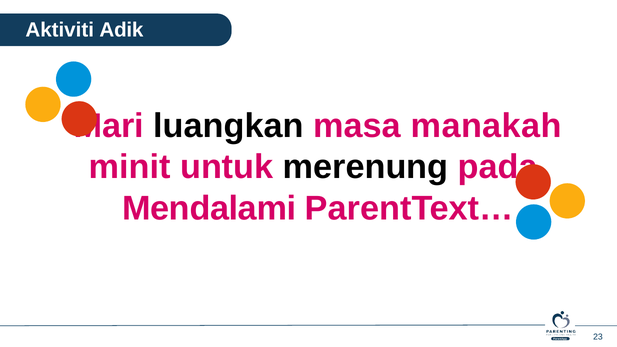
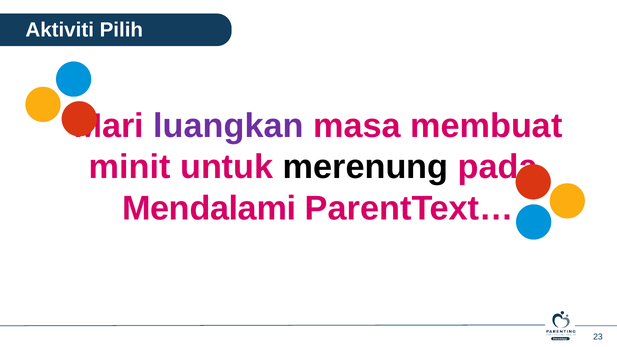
Adik: Adik -> Pilih
luangkan colour: black -> purple
manakah: manakah -> membuat
